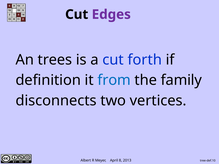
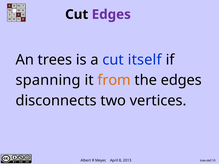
forth: forth -> itself
definition: definition -> spanning
from colour: blue -> orange
the family: family -> edges
